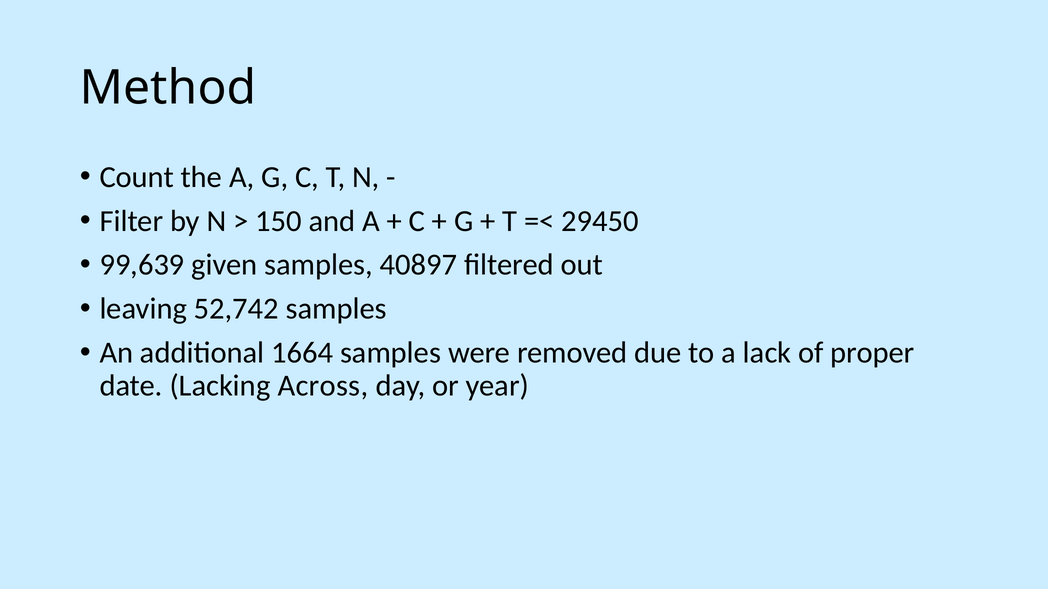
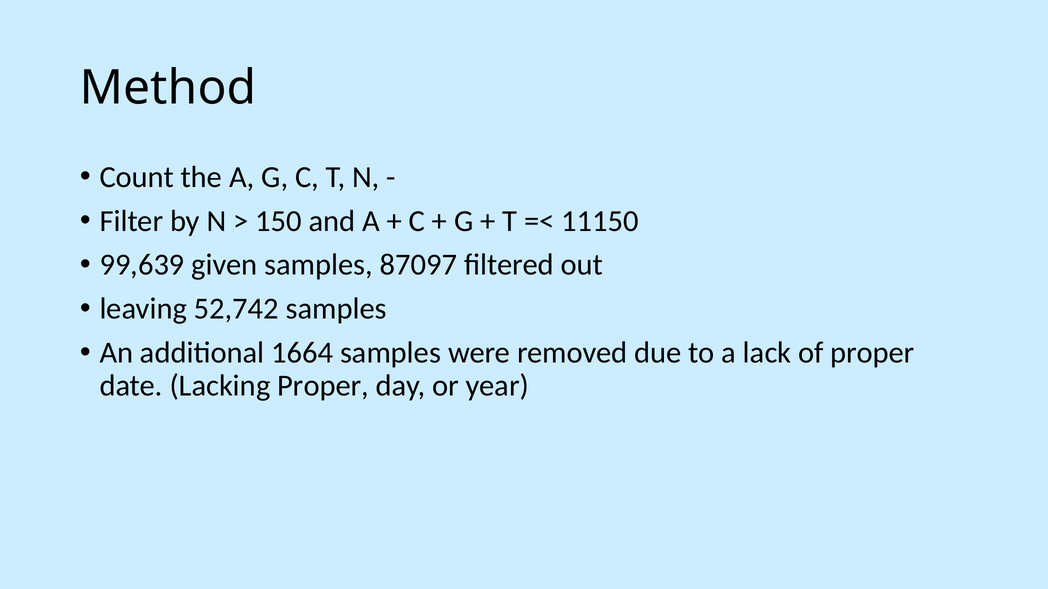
29450: 29450 -> 11150
40897: 40897 -> 87097
Lacking Across: Across -> Proper
